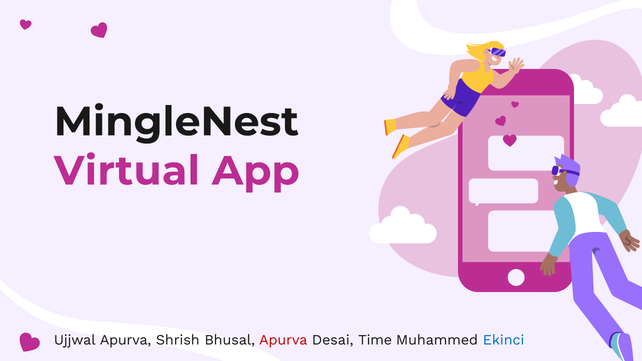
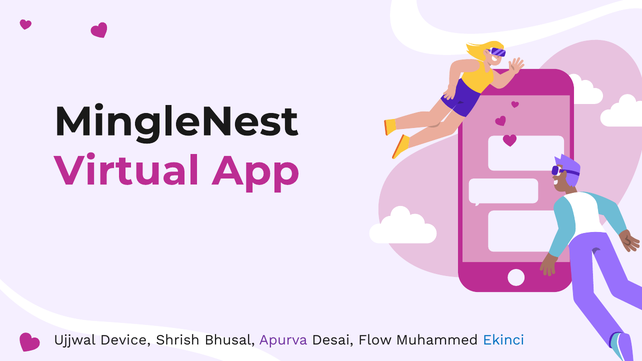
Ujjwal Apurva: Apurva -> Device
Apurva at (283, 340) colour: red -> purple
Time: Time -> Flow
